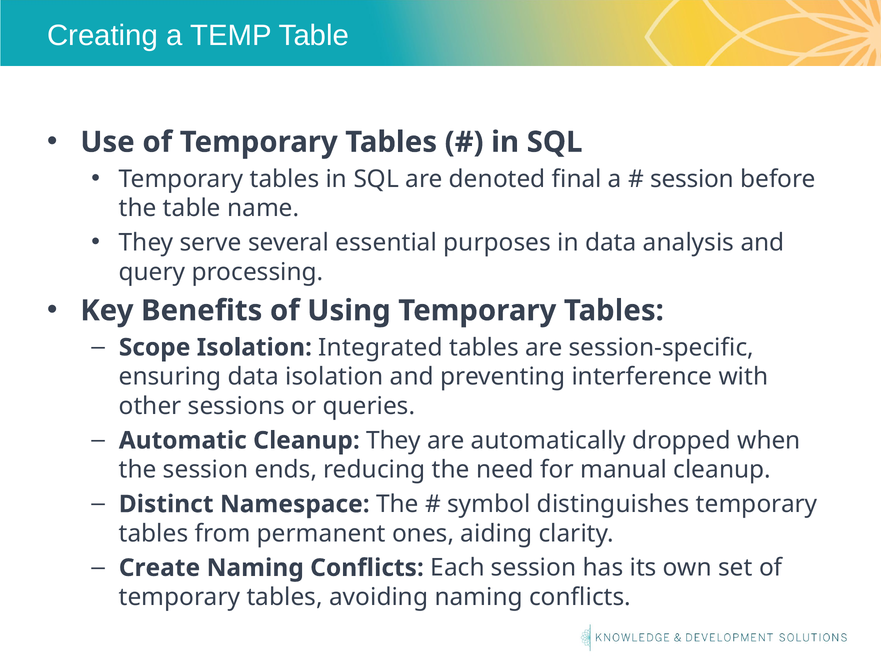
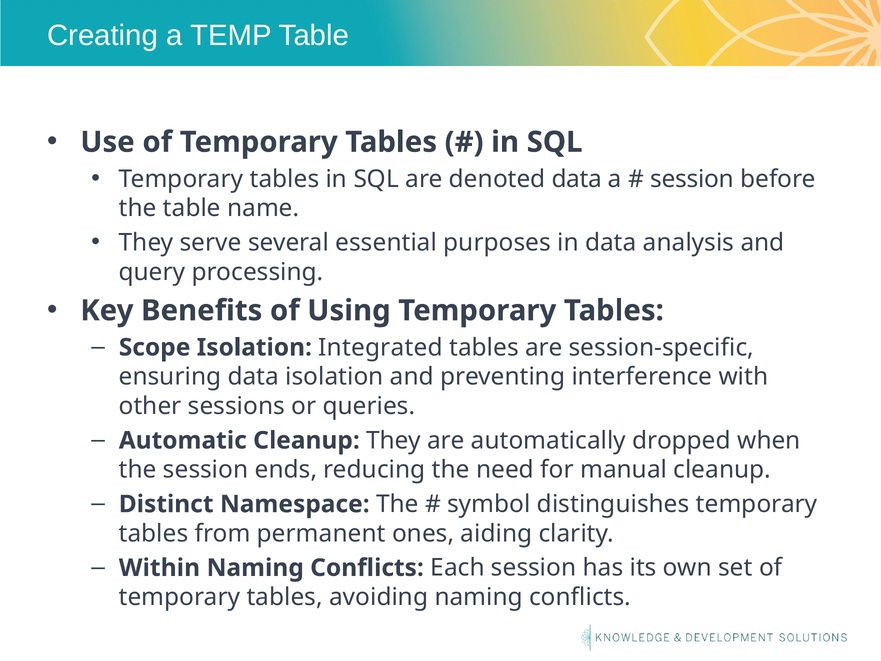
denoted final: final -> data
Create: Create -> Within
